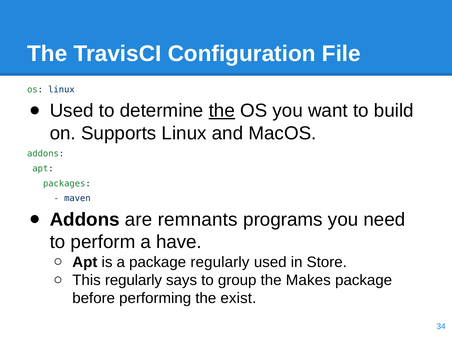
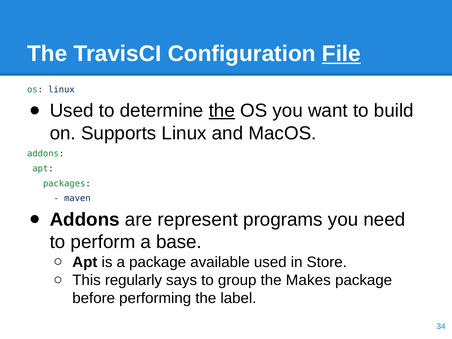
File underline: none -> present
remnants: remnants -> represent
have: have -> base
package regularly: regularly -> available
exist: exist -> label
